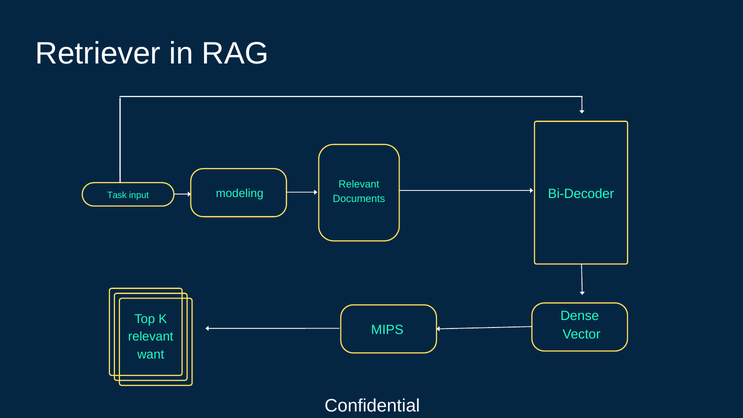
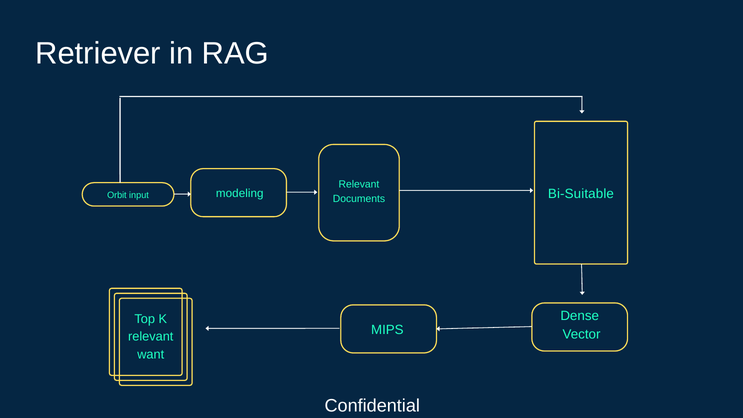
Task: Task -> Orbit
Bi-Decoder: Bi-Decoder -> Bi-Suitable
